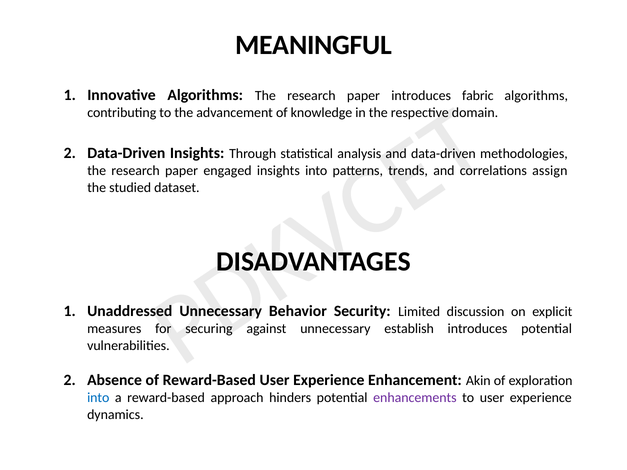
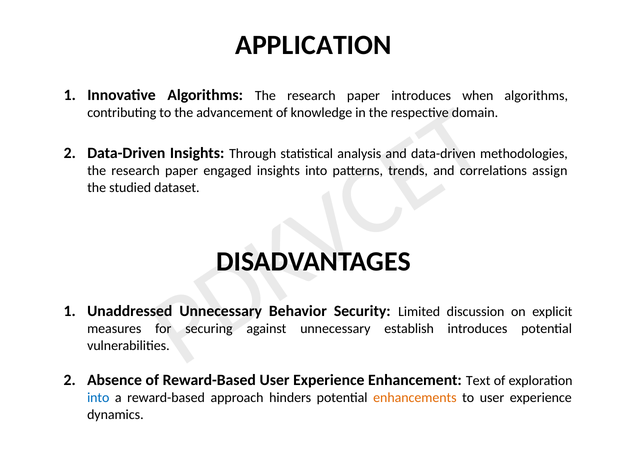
MEANINGFUL: MEANINGFUL -> APPLICATION
fabric: fabric -> when
Akin: Akin -> Text
enhancements colour: purple -> orange
